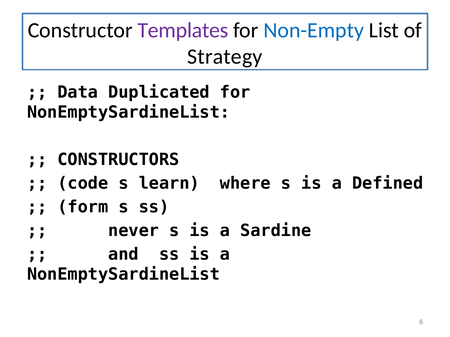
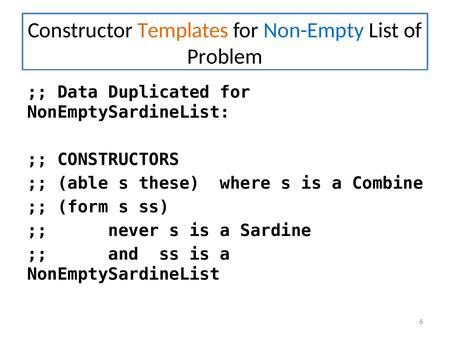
Templates colour: purple -> orange
Strategy: Strategy -> Problem
code: code -> able
learn: learn -> these
Defined: Defined -> Combine
